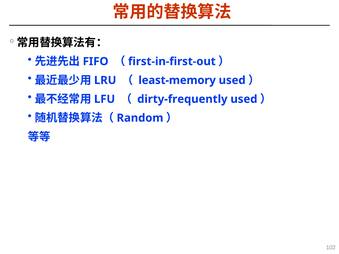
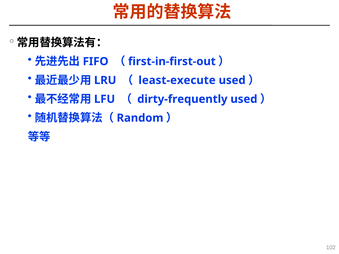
least-memory: least-memory -> least-execute
